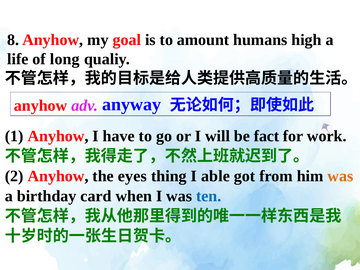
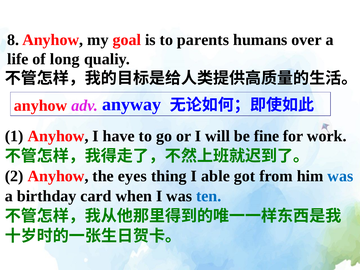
amount: amount -> parents
high: high -> over
fact: fact -> fine
was at (340, 176) colour: orange -> blue
